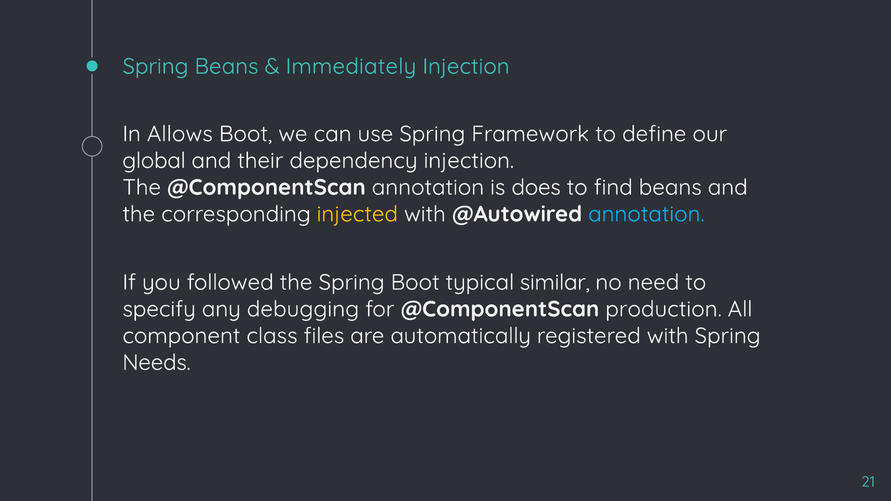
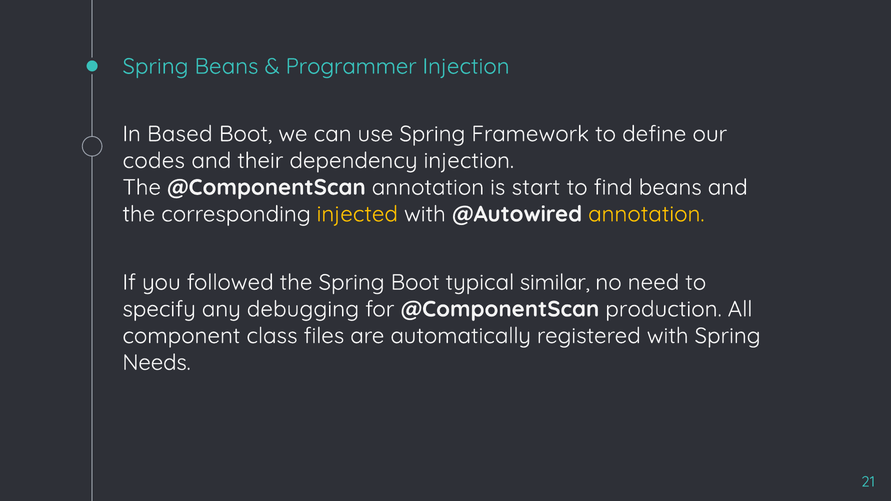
Immediately: Immediately -> Programmer
Allows: Allows -> Based
global: global -> codes
does: does -> start
annotation at (646, 214) colour: light blue -> yellow
